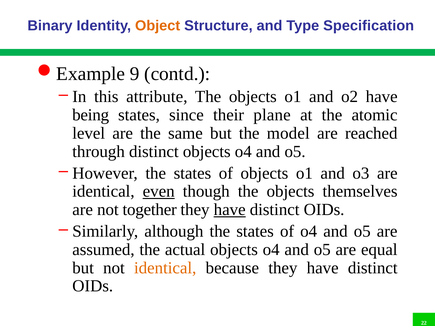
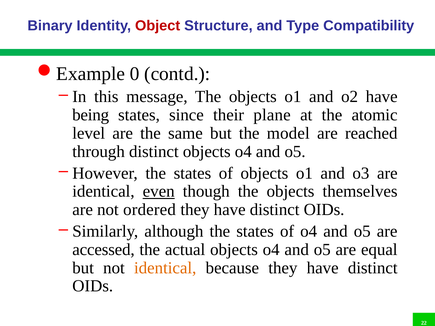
Object colour: orange -> red
Specification: Specification -> Compatibility
9: 9 -> 0
attribute: attribute -> message
together: together -> ordered
have at (230, 210) underline: present -> none
assumed: assumed -> accessed
